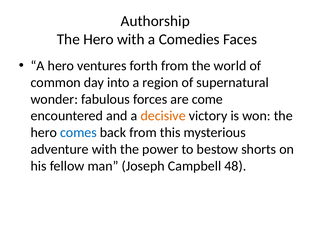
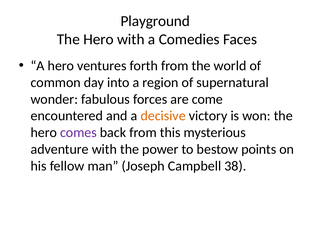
Authorship: Authorship -> Playground
comes colour: blue -> purple
shorts: shorts -> points
48: 48 -> 38
